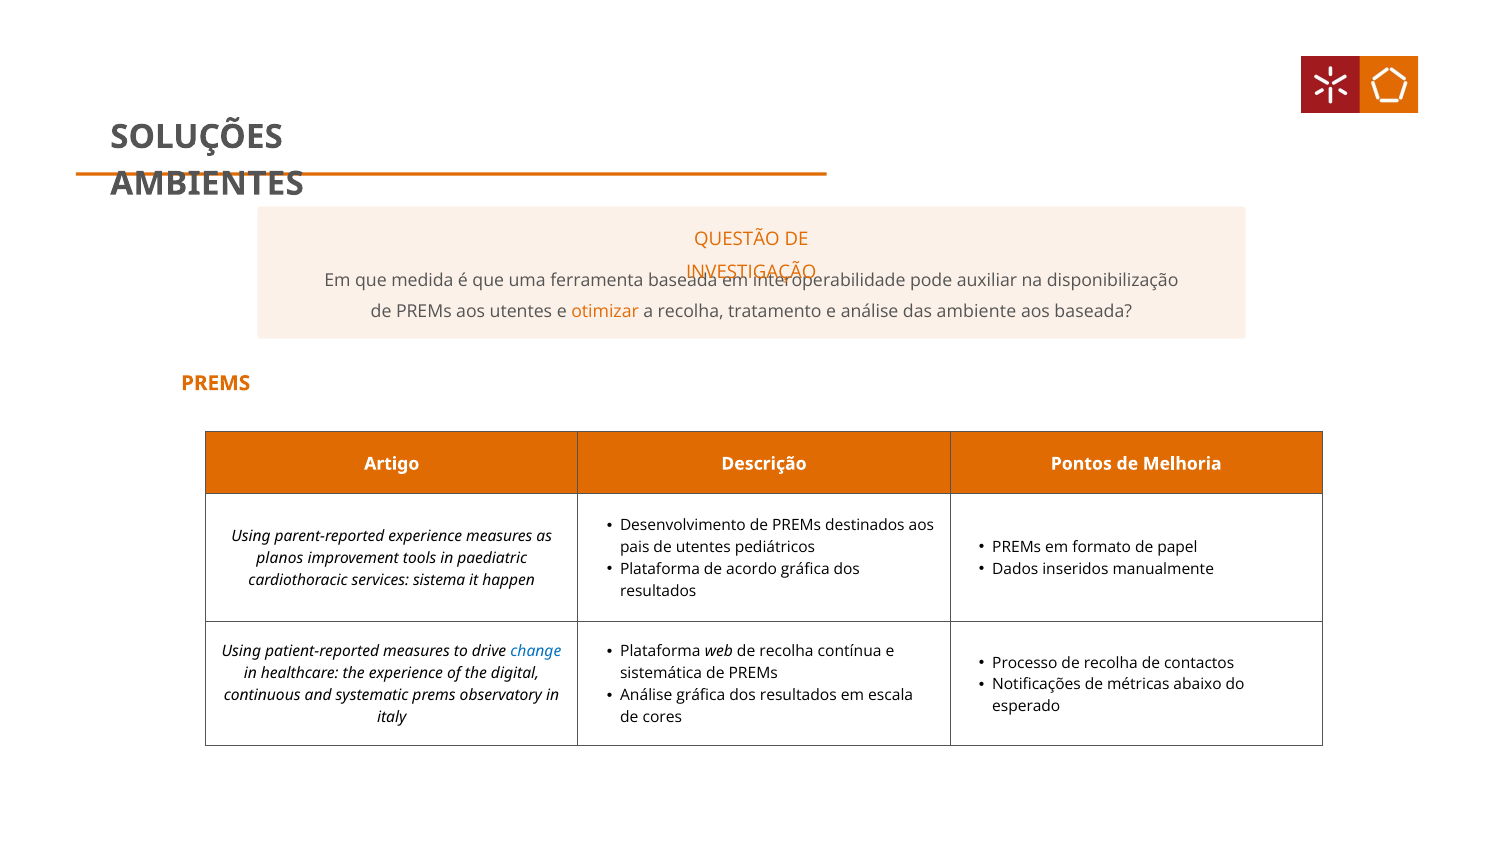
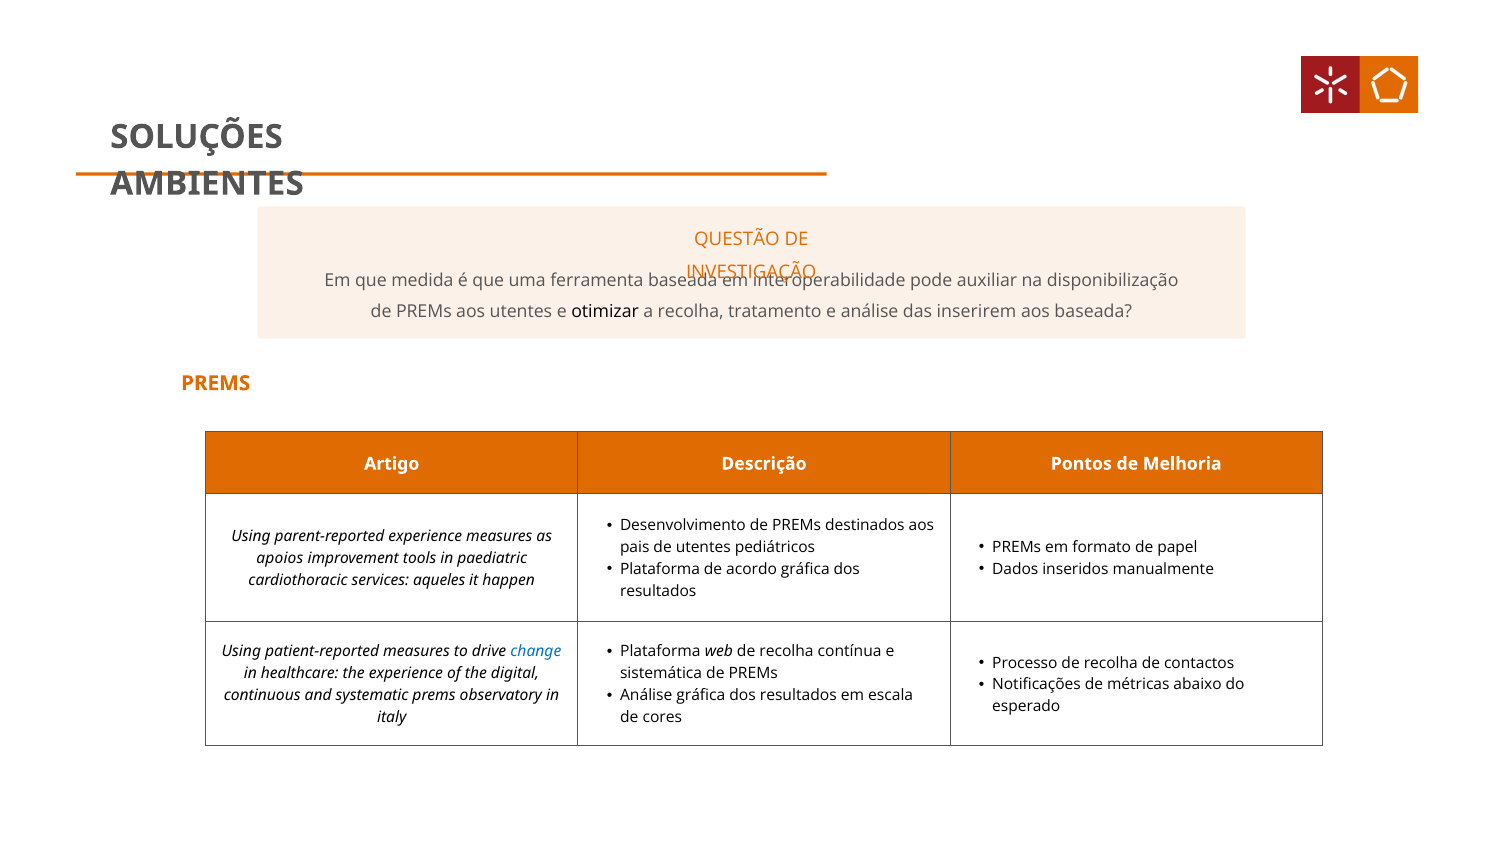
otimizar colour: orange -> black
ambiente: ambiente -> inserirem
planos: planos -> apoios
sistema: sistema -> aqueles
